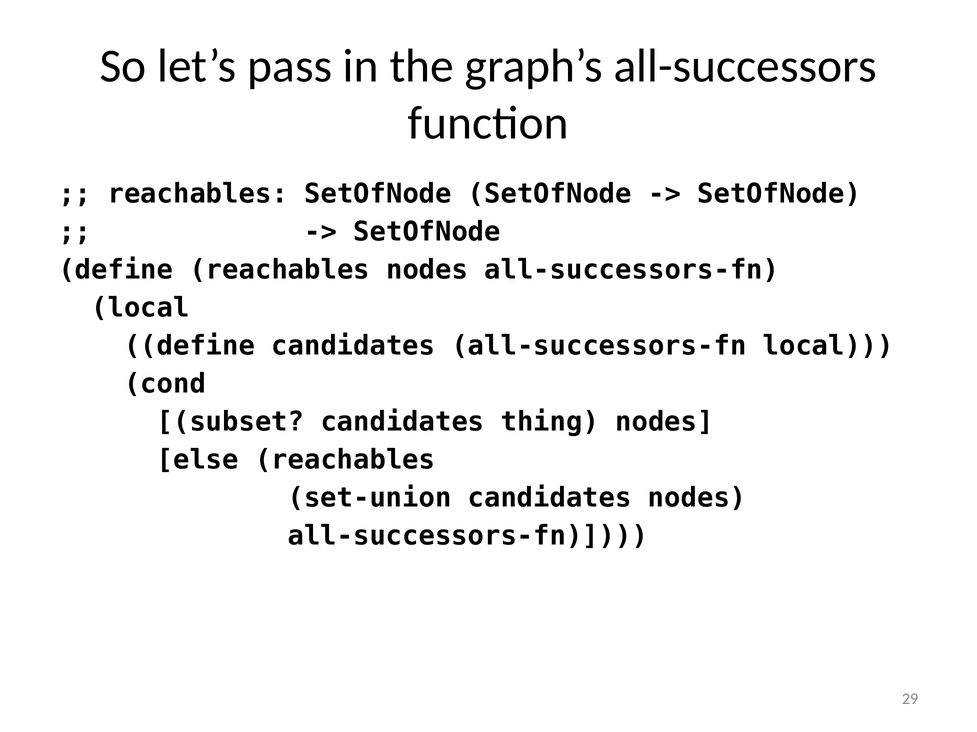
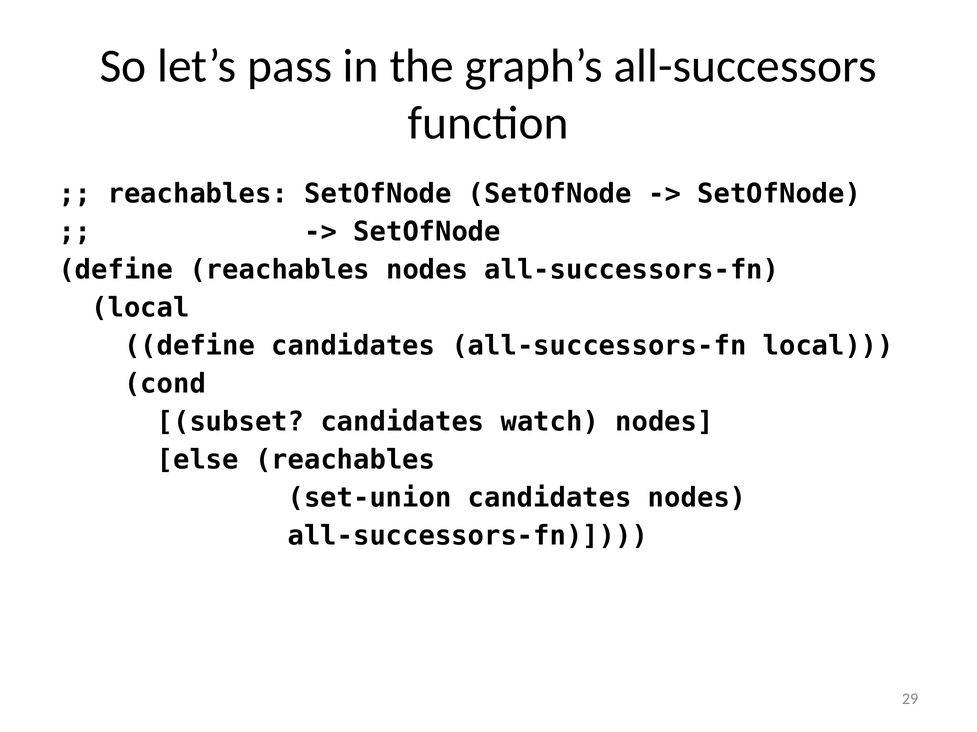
thing: thing -> watch
